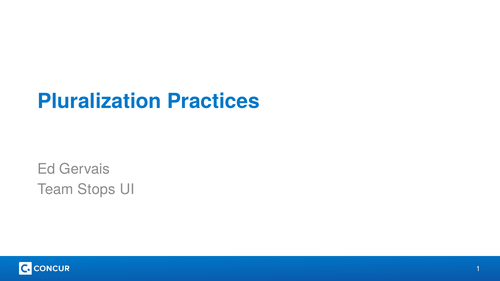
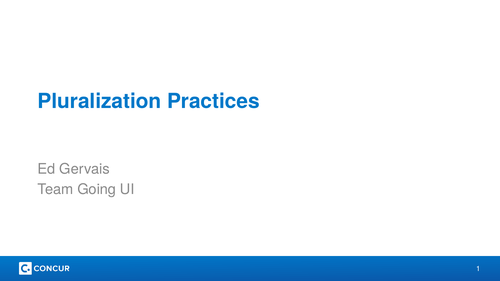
Stops: Stops -> Going
